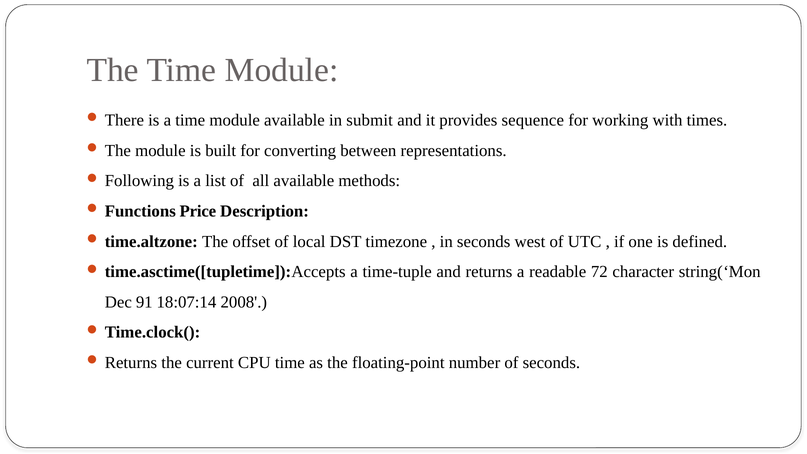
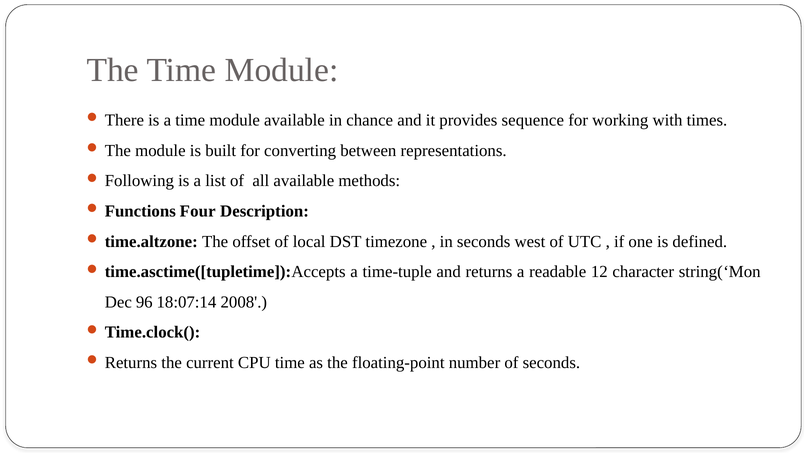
submit: submit -> chance
Price: Price -> Four
72: 72 -> 12
91: 91 -> 96
